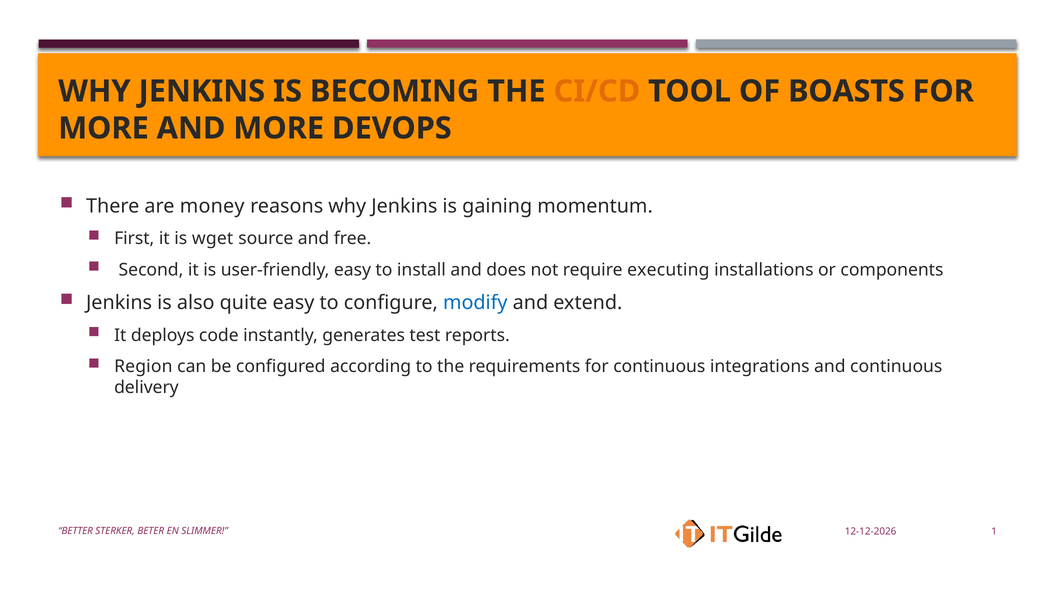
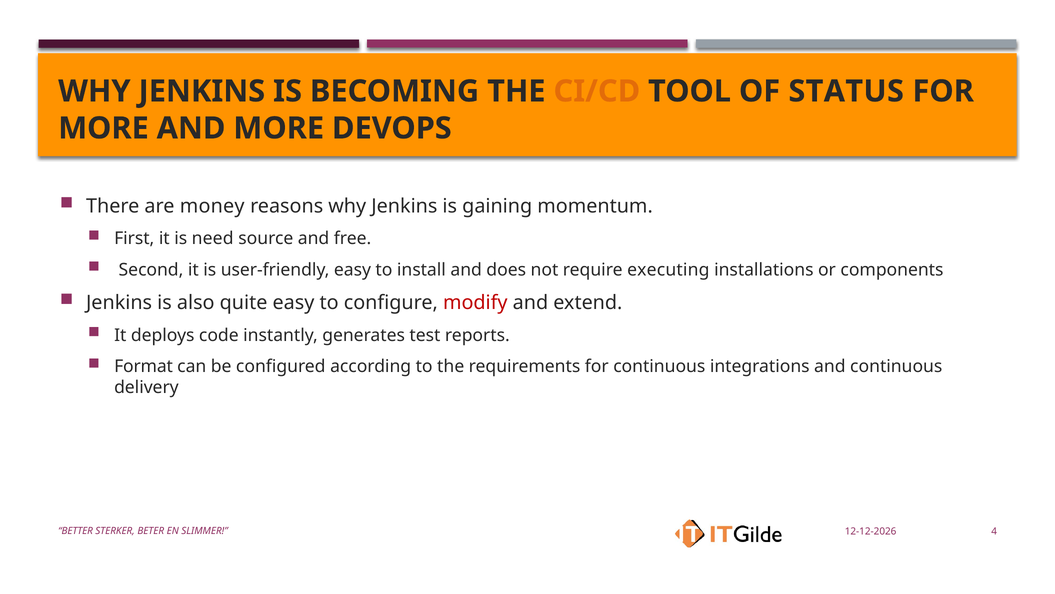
BOASTS: BOASTS -> STATUS
wget: wget -> need
modify colour: blue -> red
Region: Region -> Format
1: 1 -> 4
